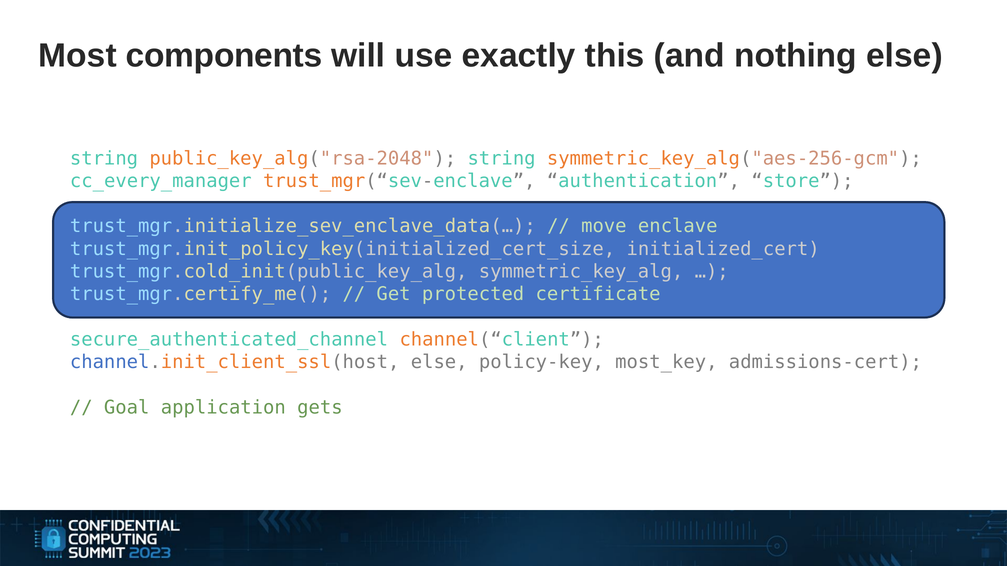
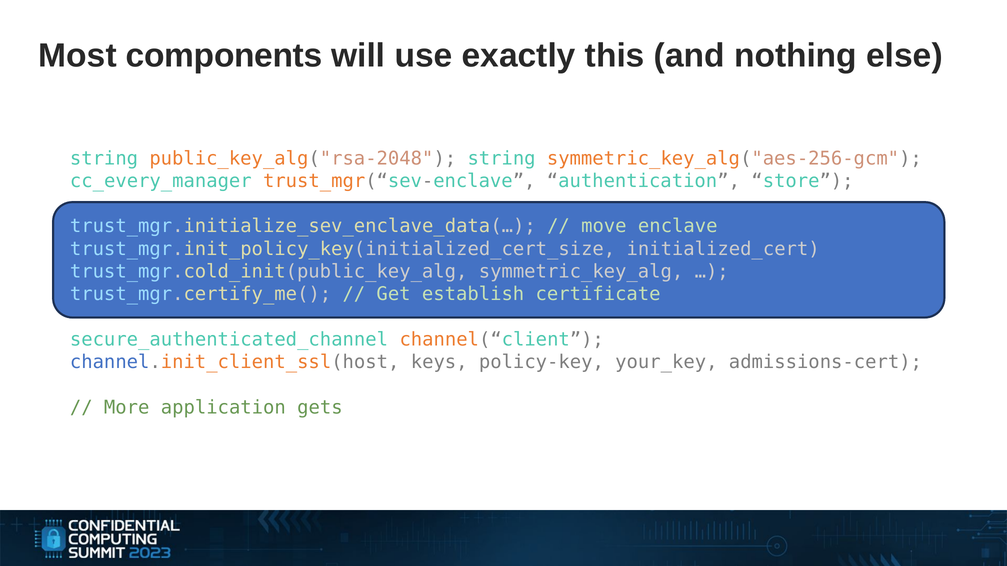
protected: protected -> establish
channel.init_client_ssl(host else: else -> keys
most_key: most_key -> your_key
Goal: Goal -> More
